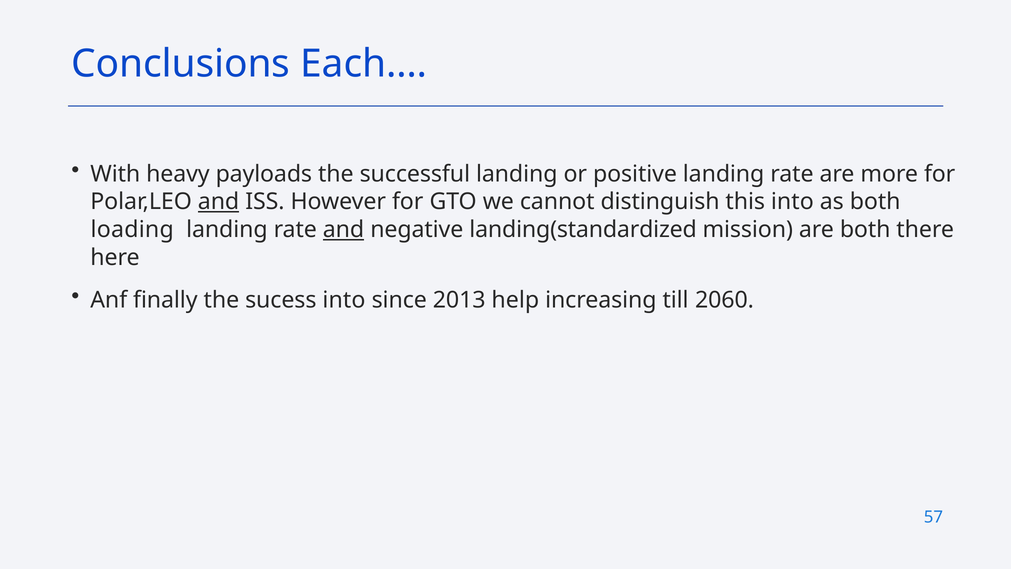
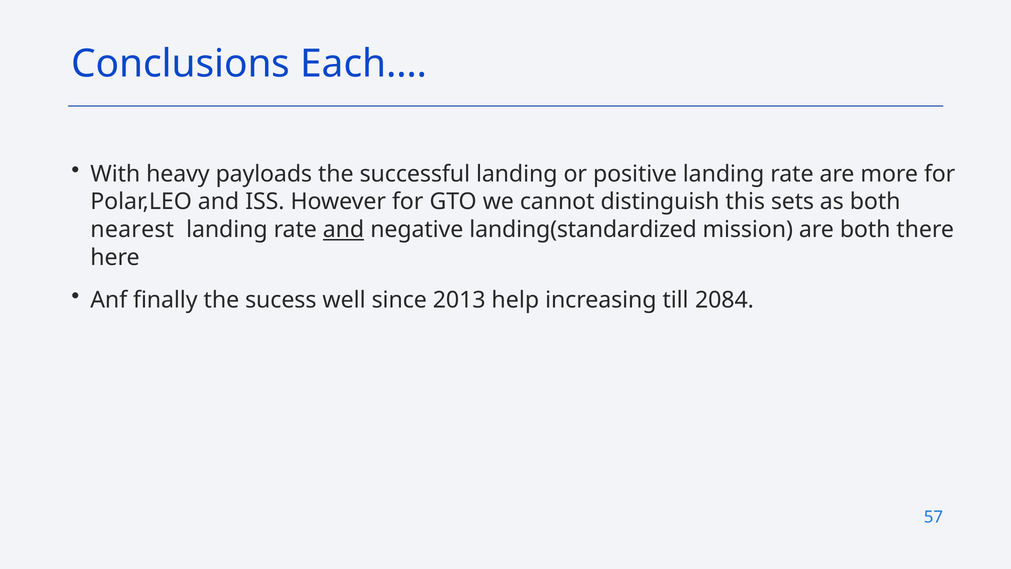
and at (219, 202) underline: present -> none
this into: into -> sets
loading: loading -> nearest
sucess into: into -> well
2060: 2060 -> 2084
